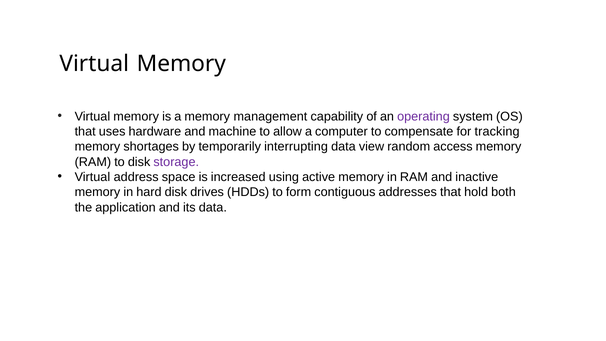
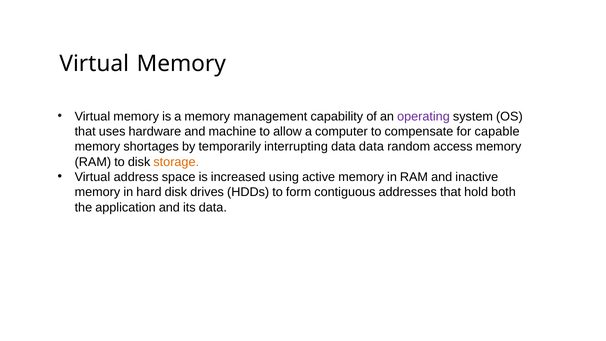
tracking: tracking -> capable
data view: view -> data
storage colour: purple -> orange
